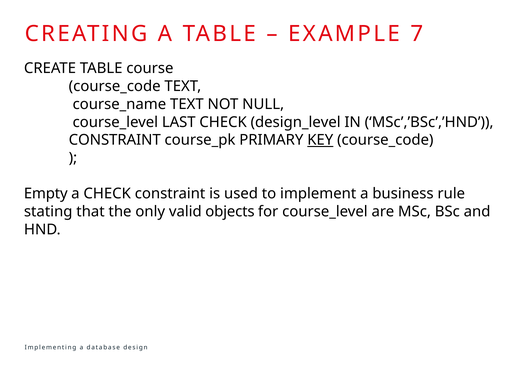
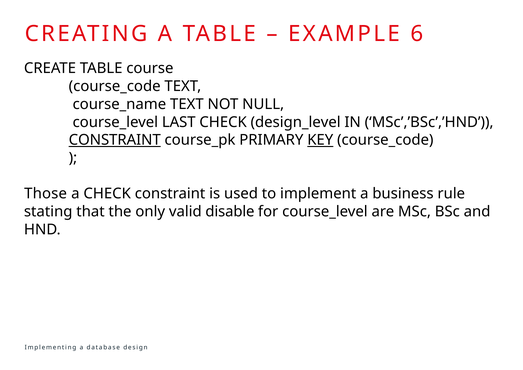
7: 7 -> 6
CONSTRAINT at (115, 140) underline: none -> present
Empty: Empty -> Those
objects: objects -> disable
